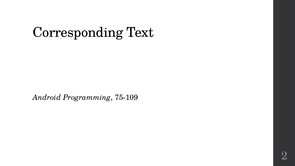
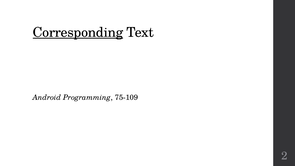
Corresponding underline: none -> present
